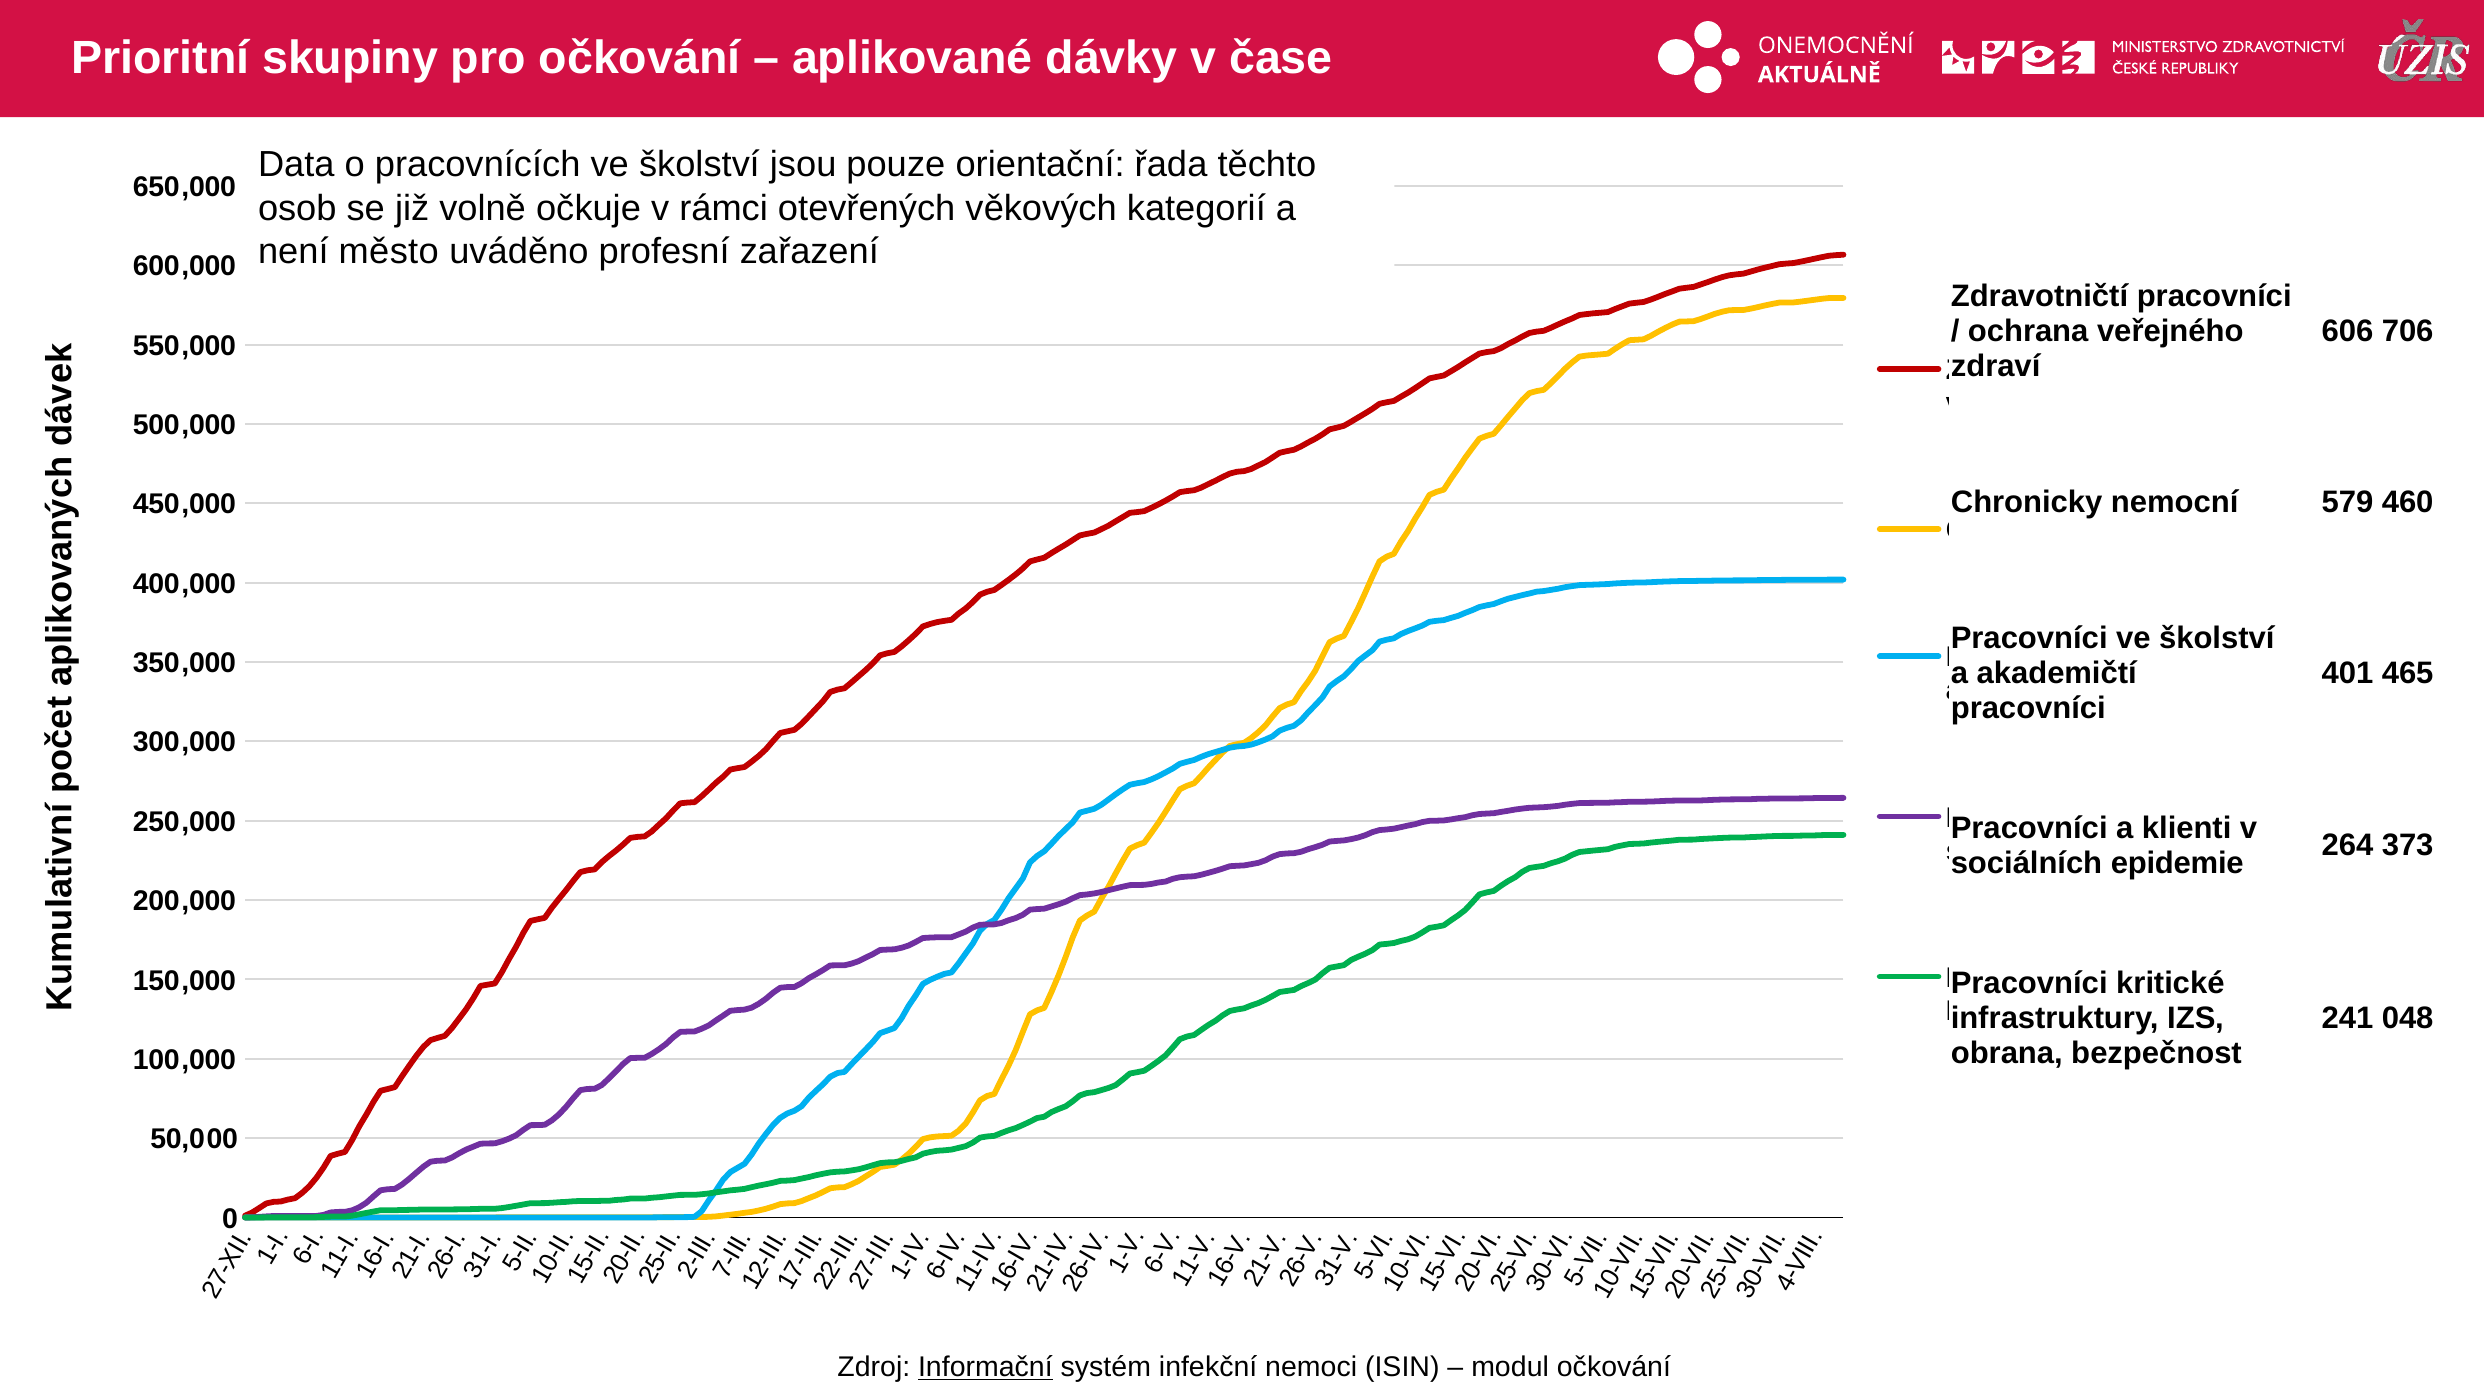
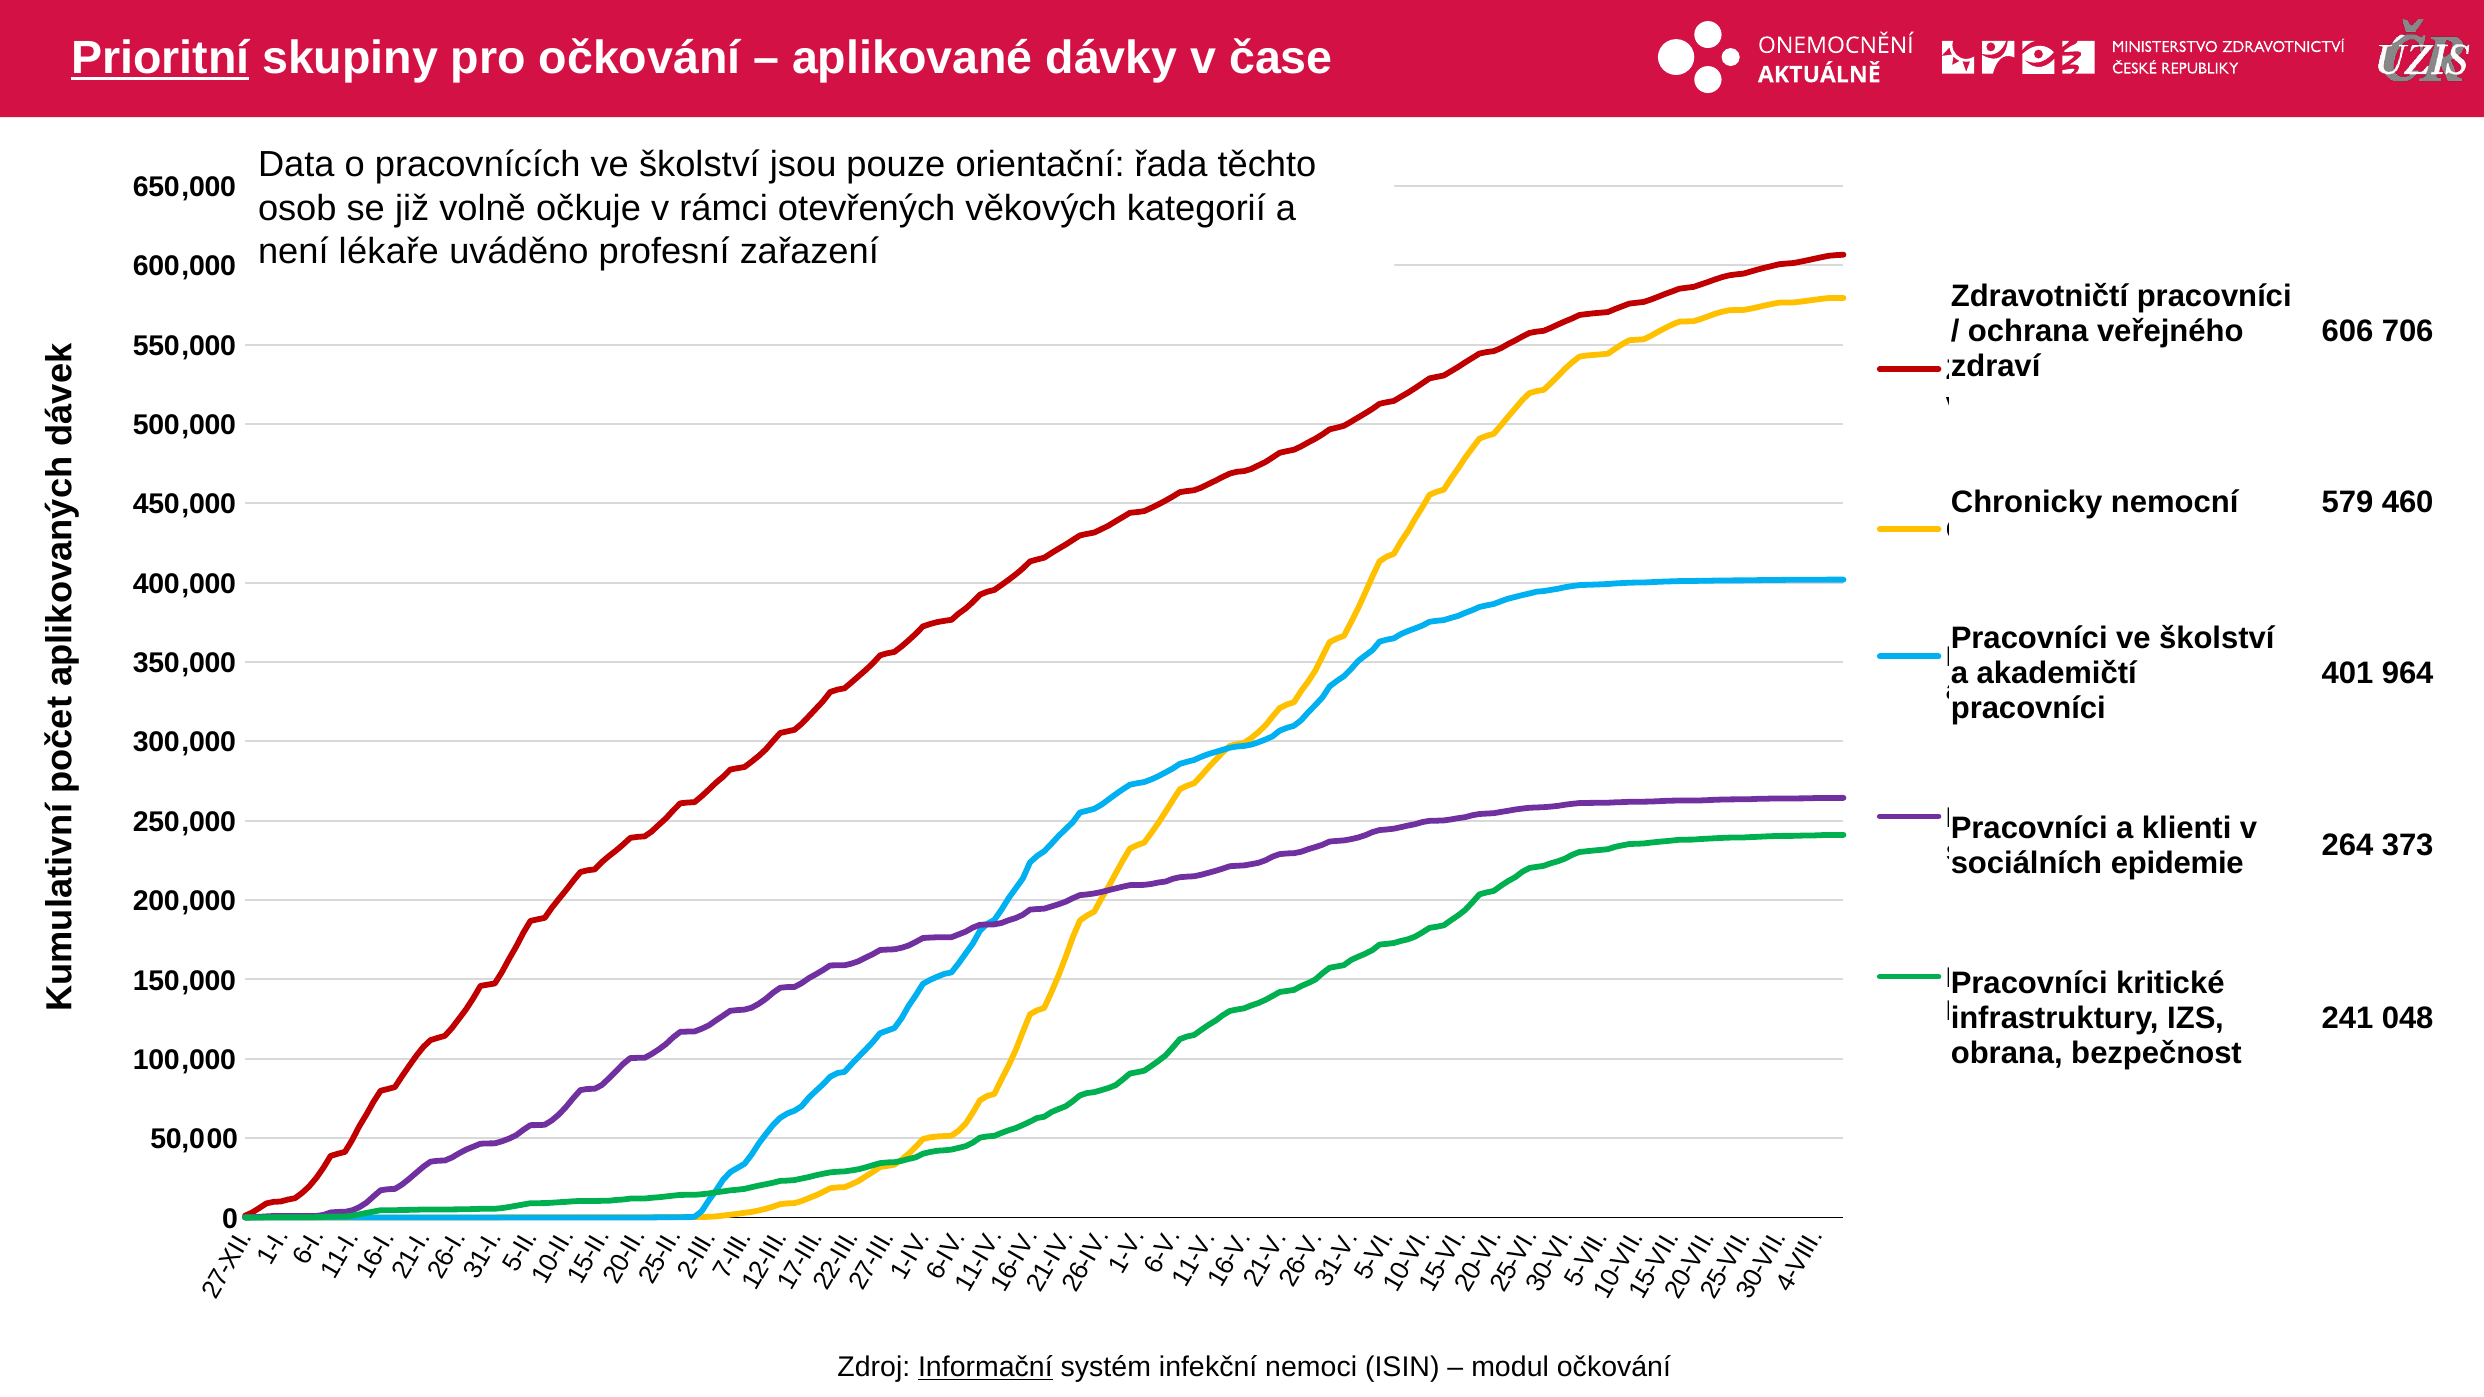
Prioritní underline: none -> present
město: město -> lékaře
465: 465 -> 964
